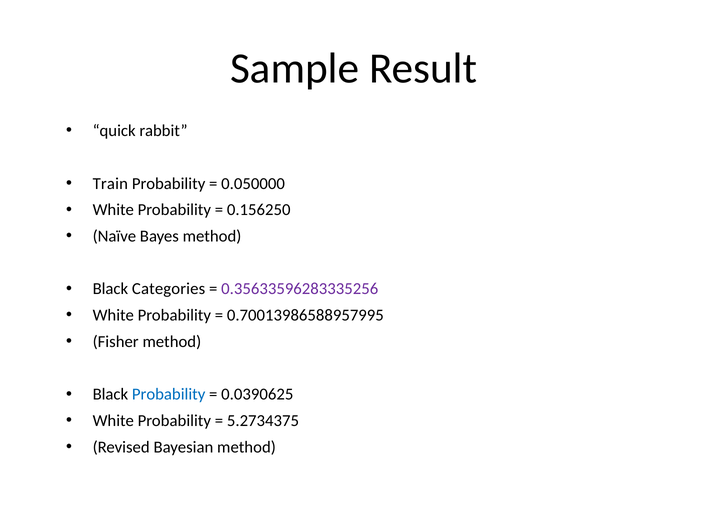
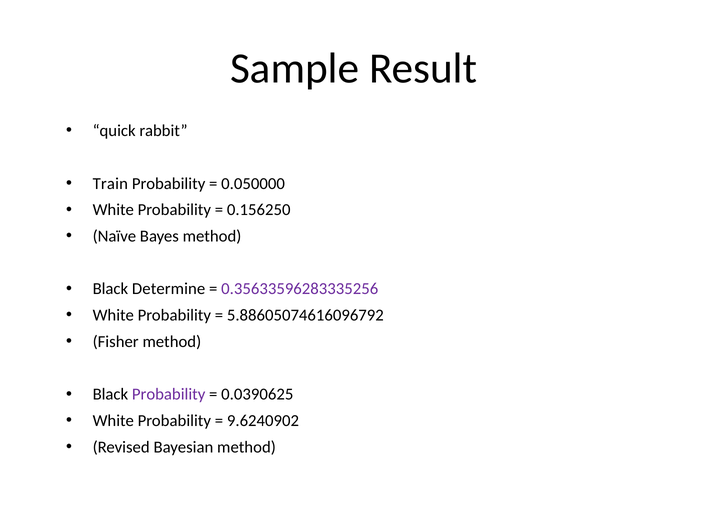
Categories: Categories -> Determine
0.70013986588957995: 0.70013986588957995 -> 5.88605074616096792
Probability at (169, 394) colour: blue -> purple
5.2734375: 5.2734375 -> 9.6240902
